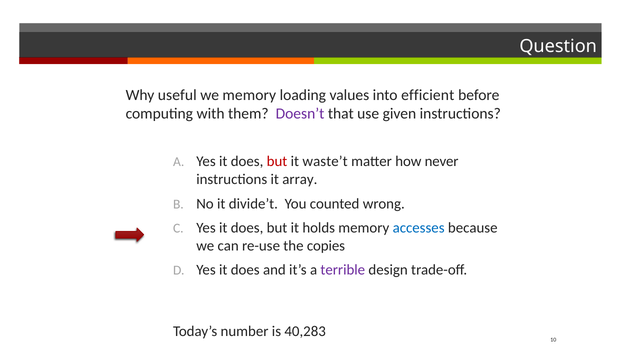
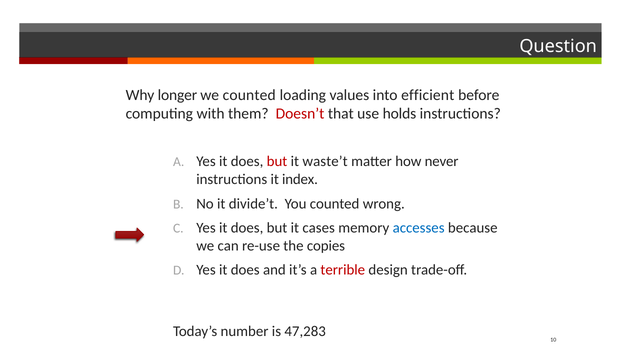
useful: useful -> longer
we memory: memory -> counted
Doesn’t colour: purple -> red
given: given -> holds
array: array -> index
holds: holds -> cases
terrible colour: purple -> red
40,283: 40,283 -> 47,283
